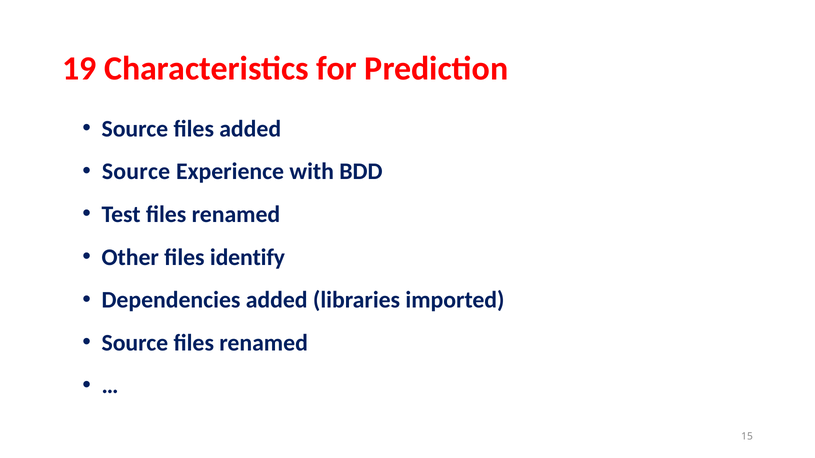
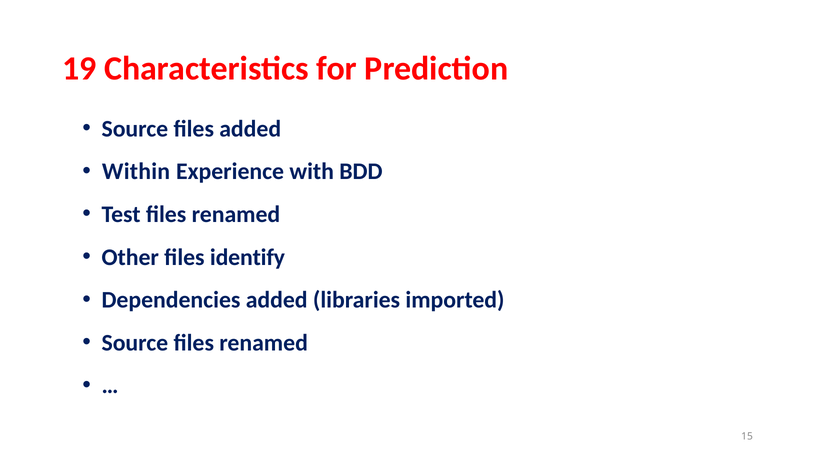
Source at (136, 172): Source -> Within
